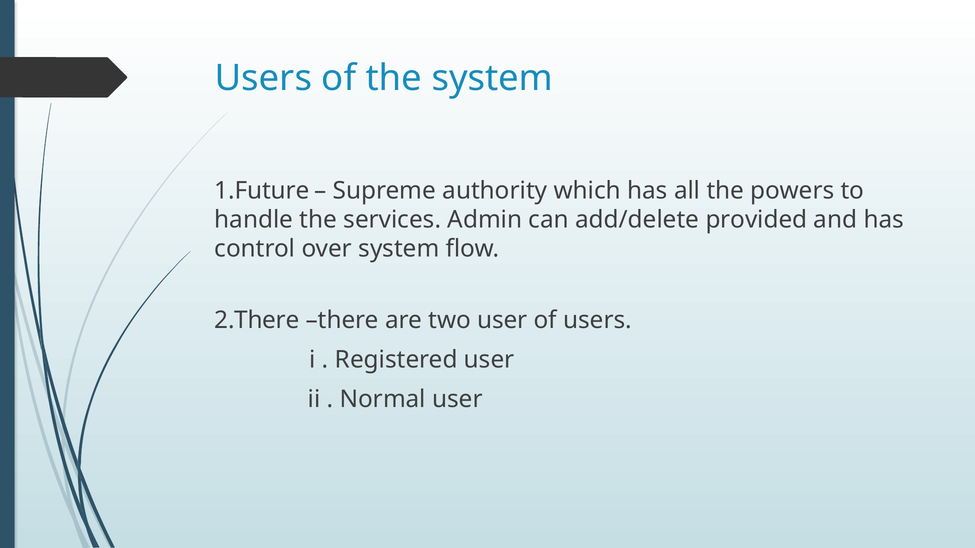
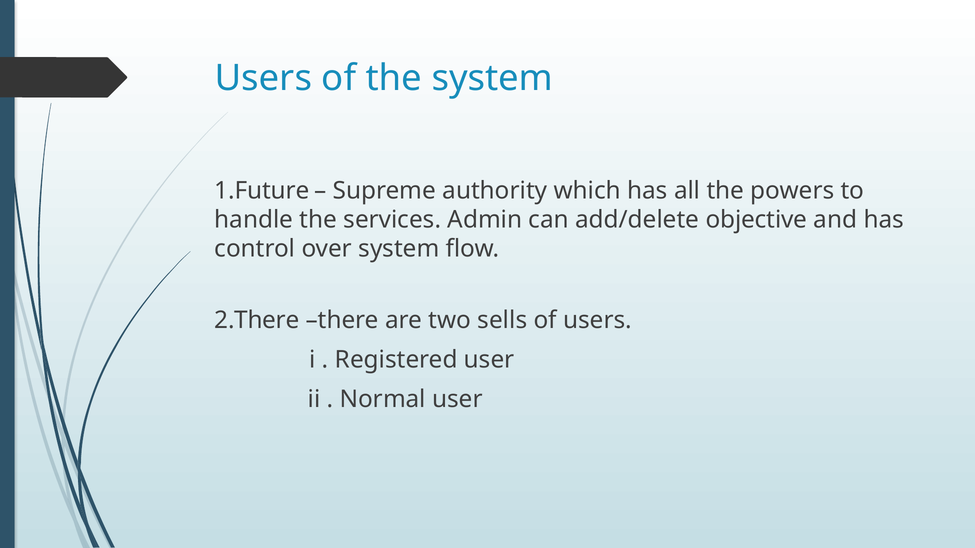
provided: provided -> objective
two user: user -> sells
